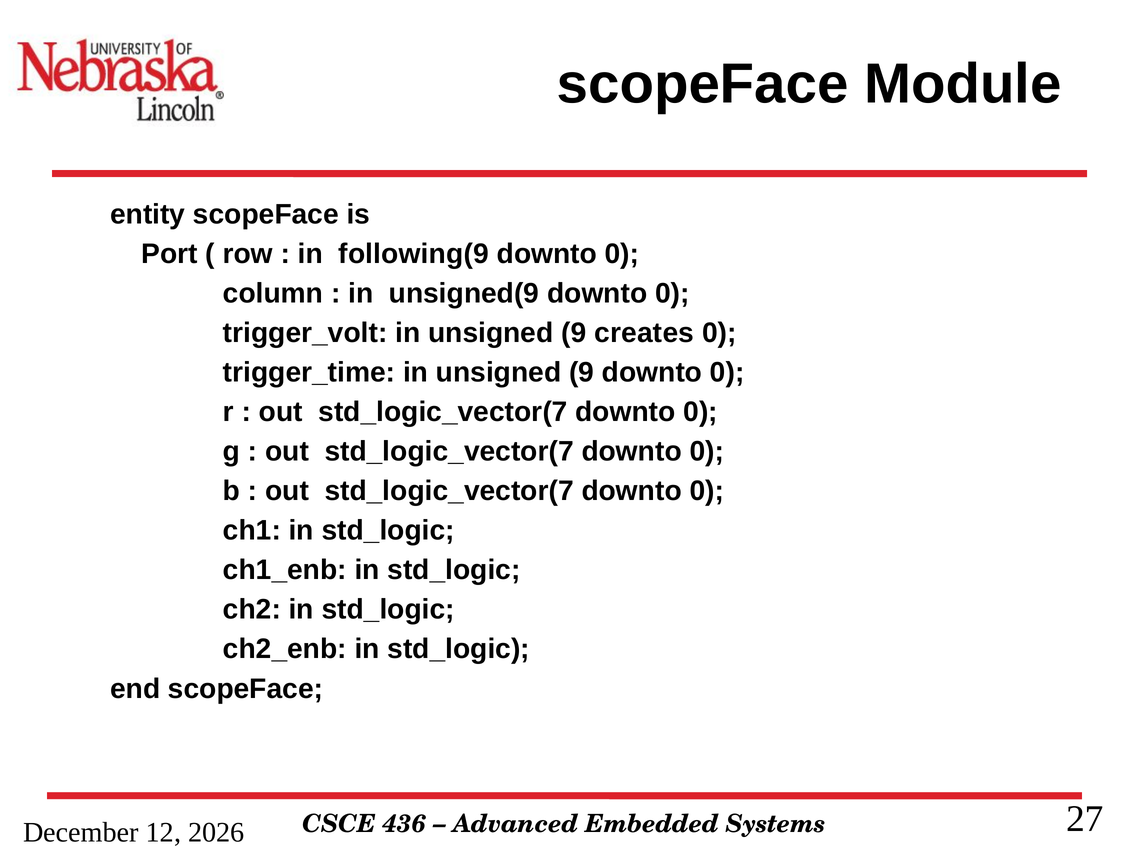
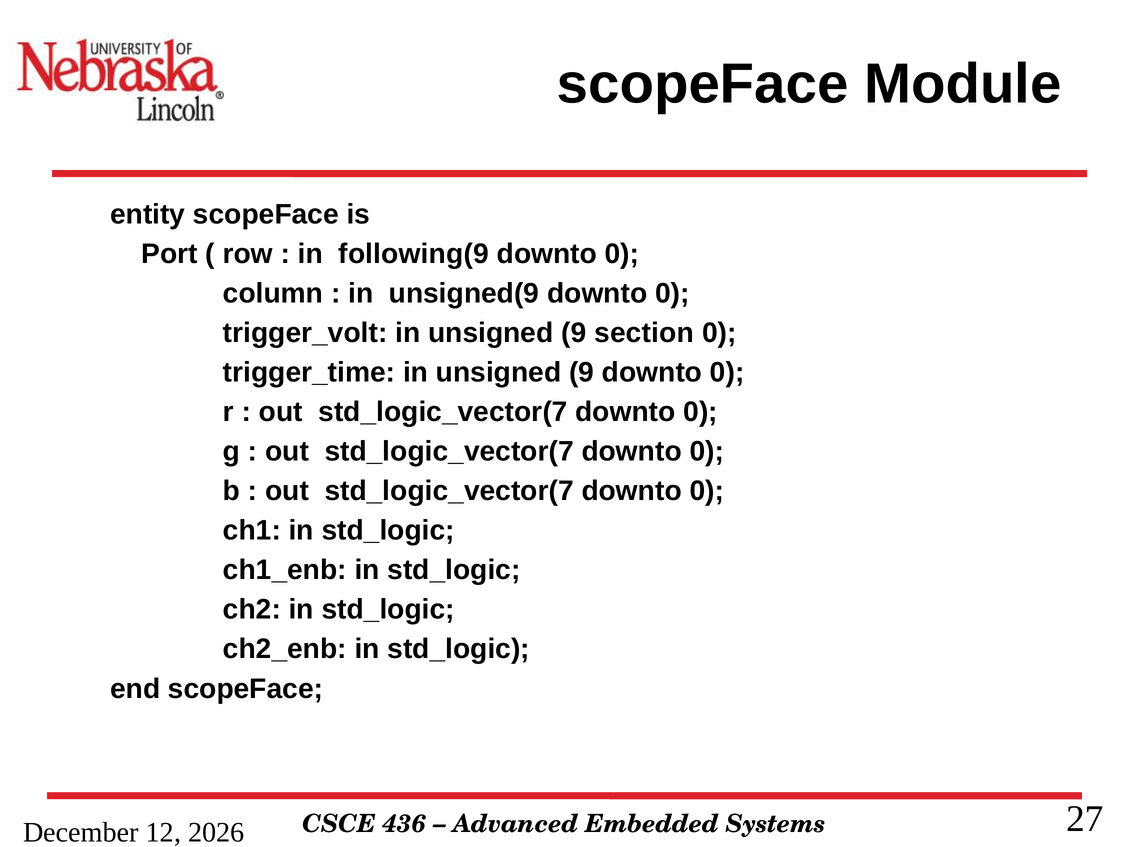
creates: creates -> section
